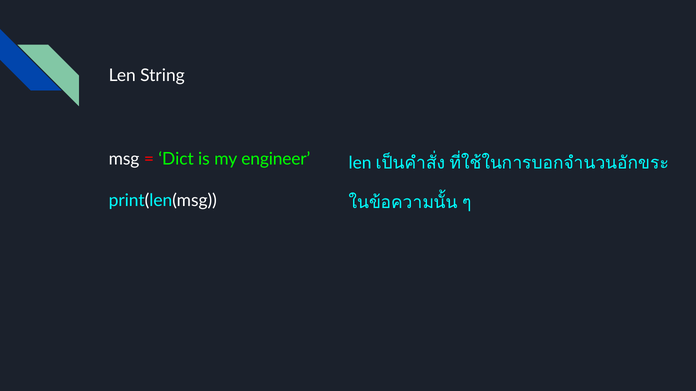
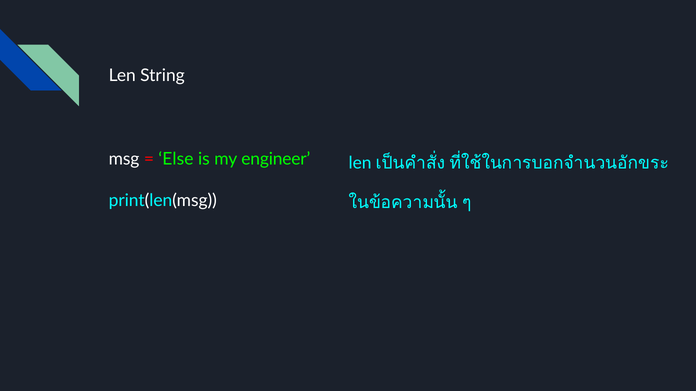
Dict: Dict -> Else
